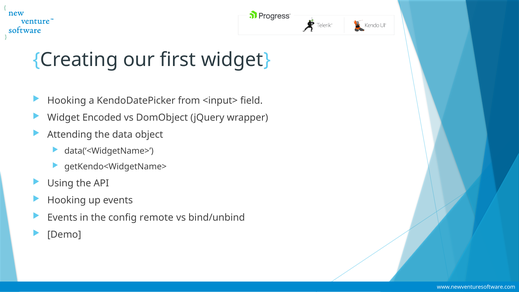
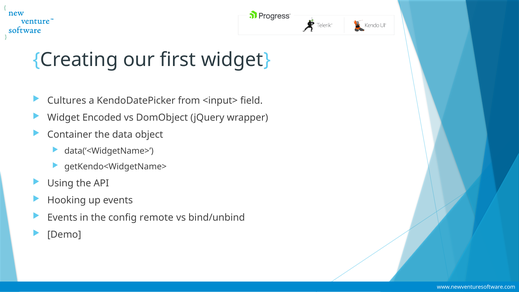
Hooking at (67, 100): Hooking -> Cultures
Attending: Attending -> Container
